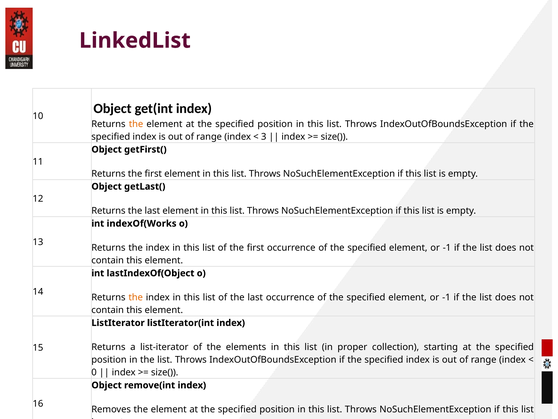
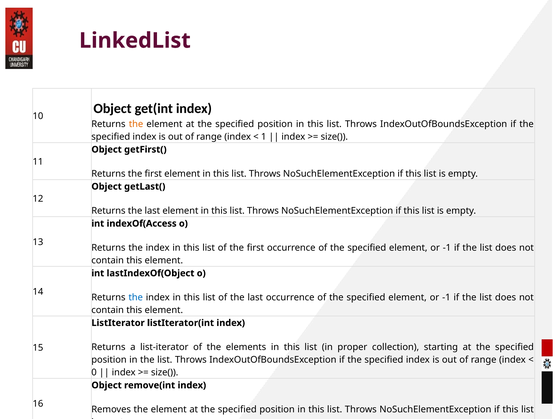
3: 3 -> 1
indexOf(Works: indexOf(Works -> indexOf(Access
the at (136, 297) colour: orange -> blue
